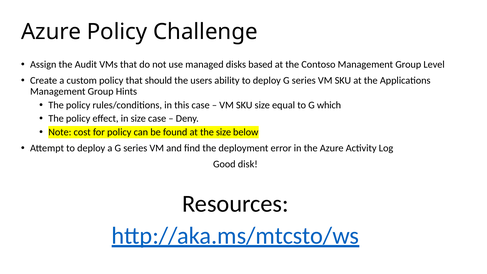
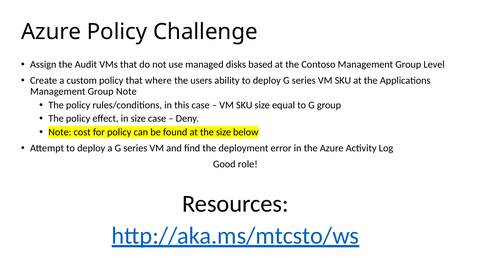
should: should -> where
Group Hints: Hints -> Note
G which: which -> group
disk: disk -> role
